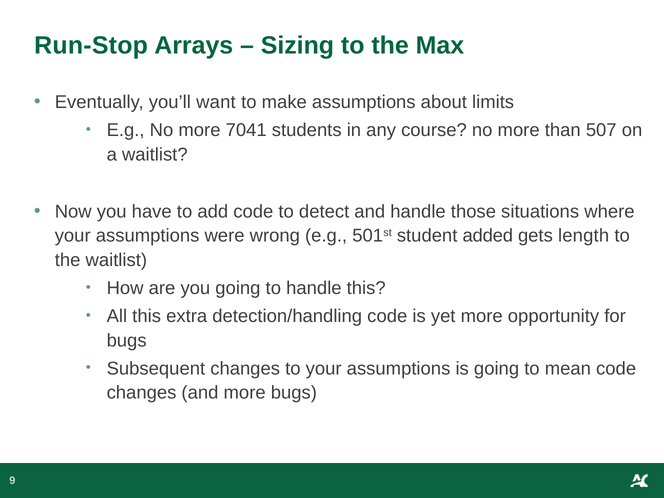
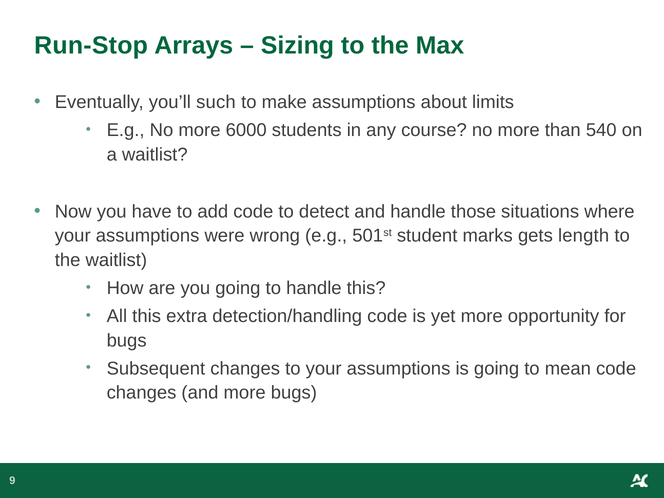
want: want -> such
7041: 7041 -> 6000
507: 507 -> 540
added: added -> marks
